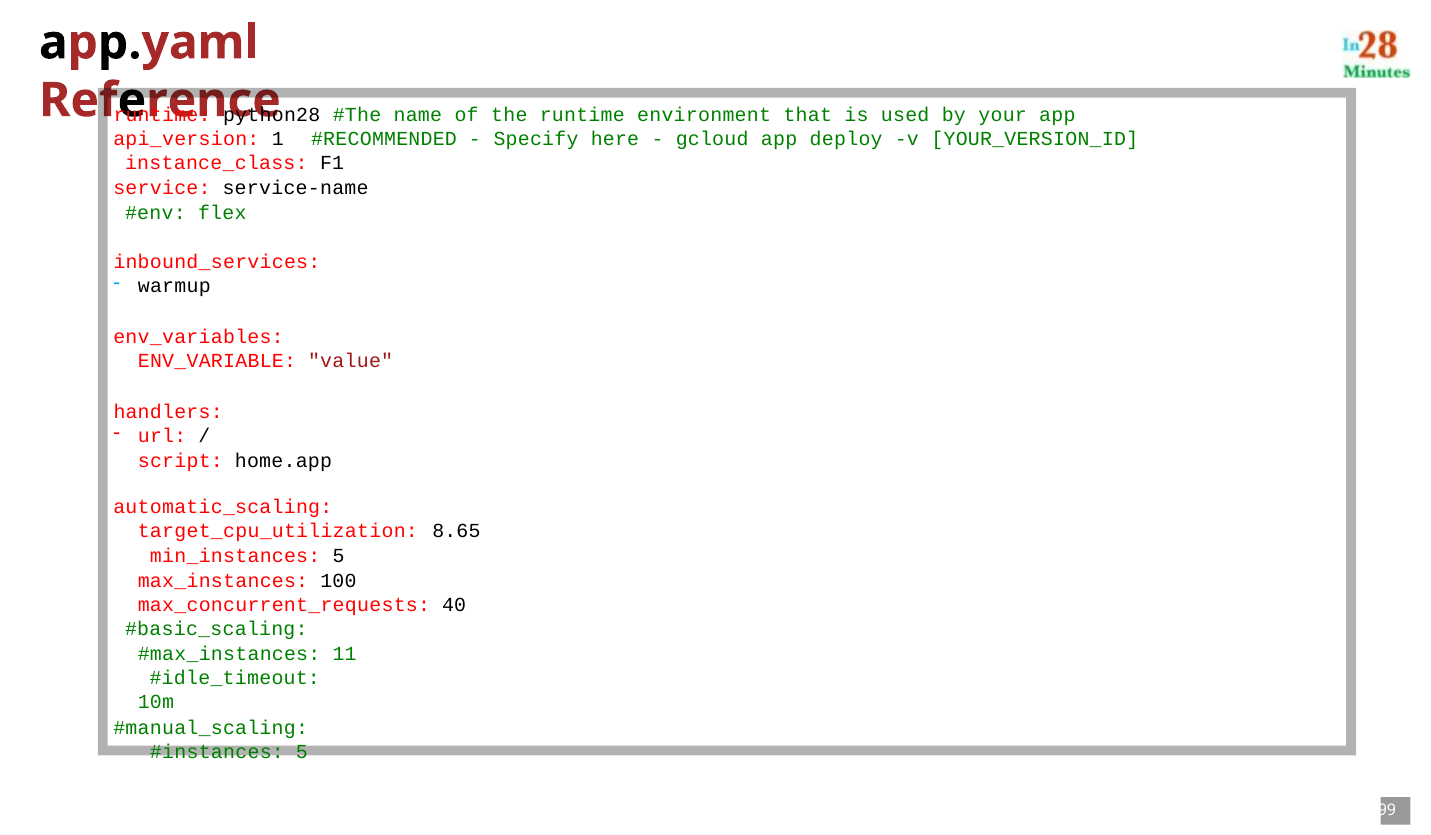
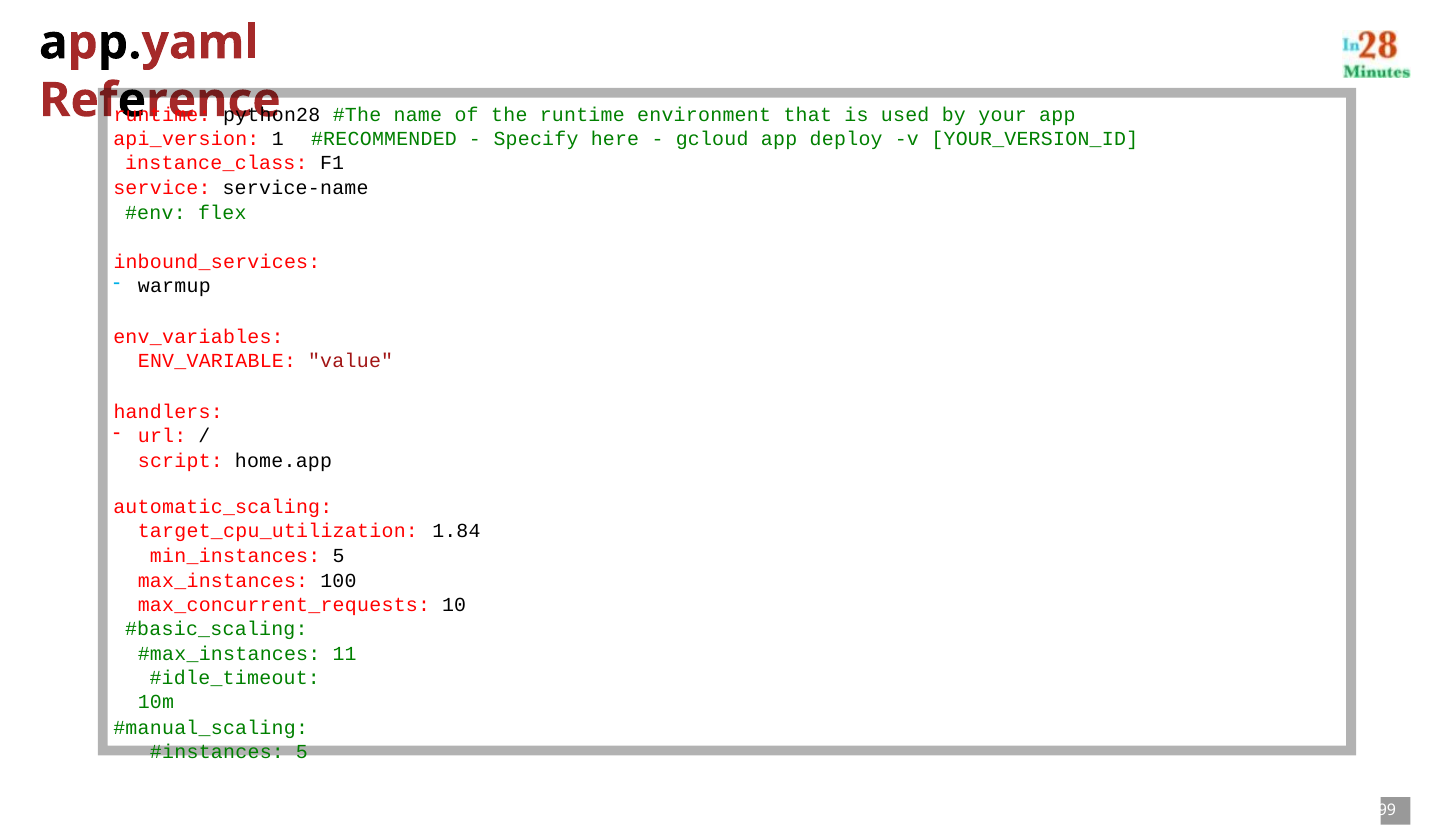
8.65: 8.65 -> 1.84
40: 40 -> 10
